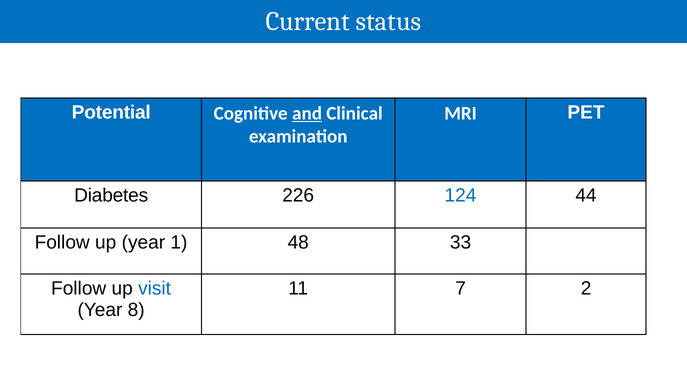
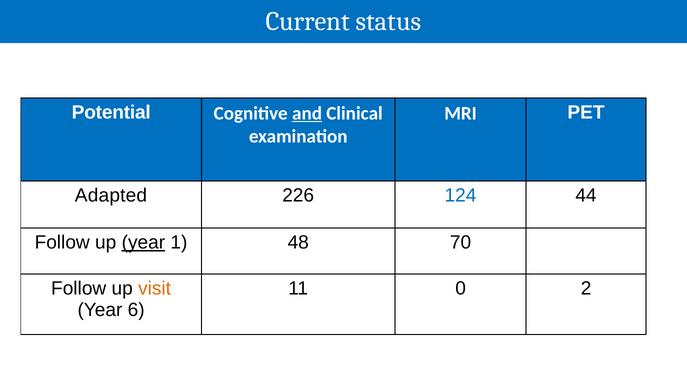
Diabetes: Diabetes -> Adapted
year at (143, 242) underline: none -> present
33: 33 -> 70
visit colour: blue -> orange
7: 7 -> 0
8: 8 -> 6
